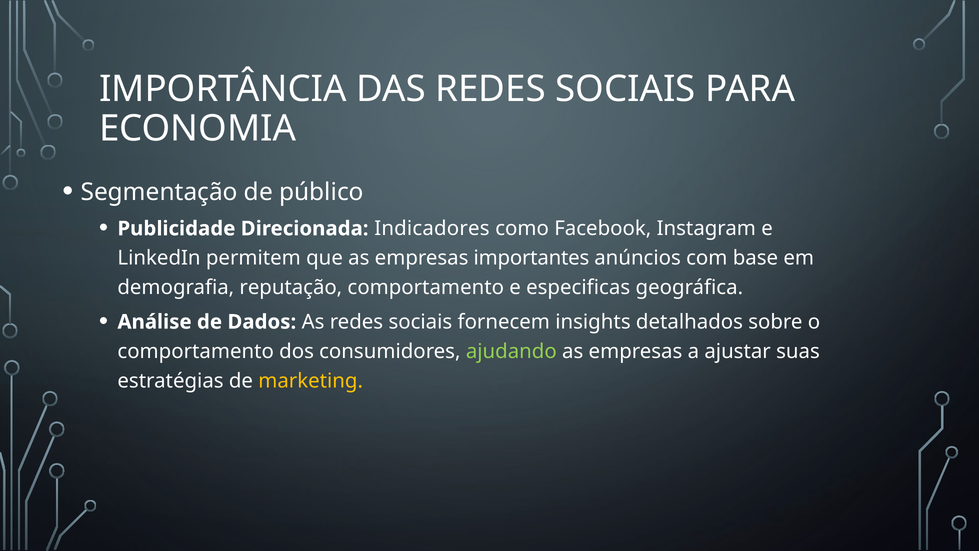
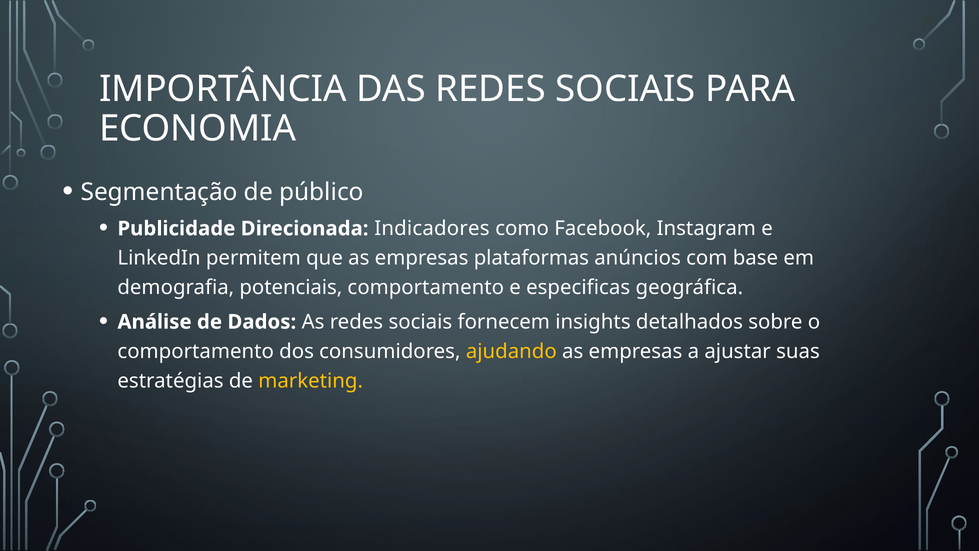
importantes: importantes -> plataformas
reputação: reputação -> potenciais
ajudando colour: light green -> yellow
